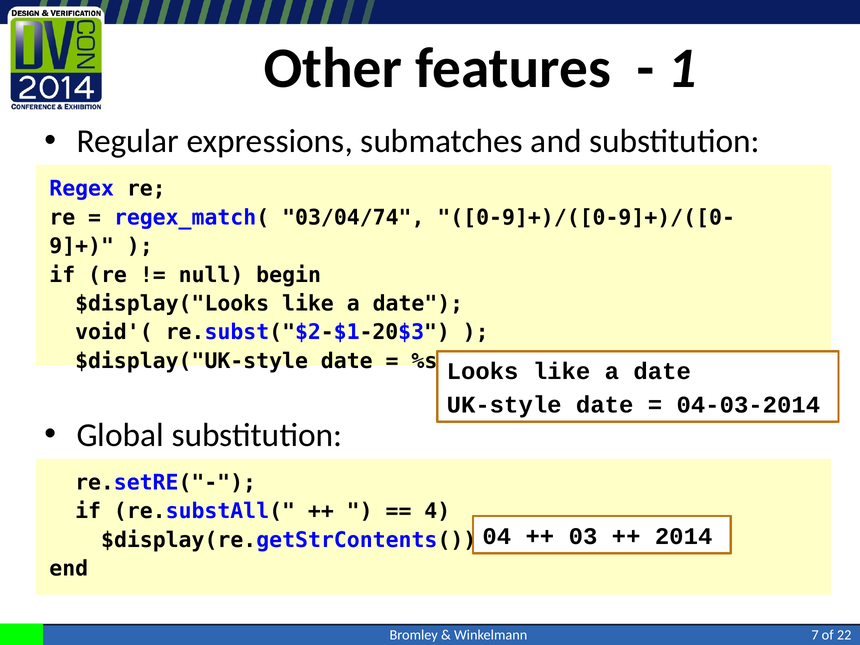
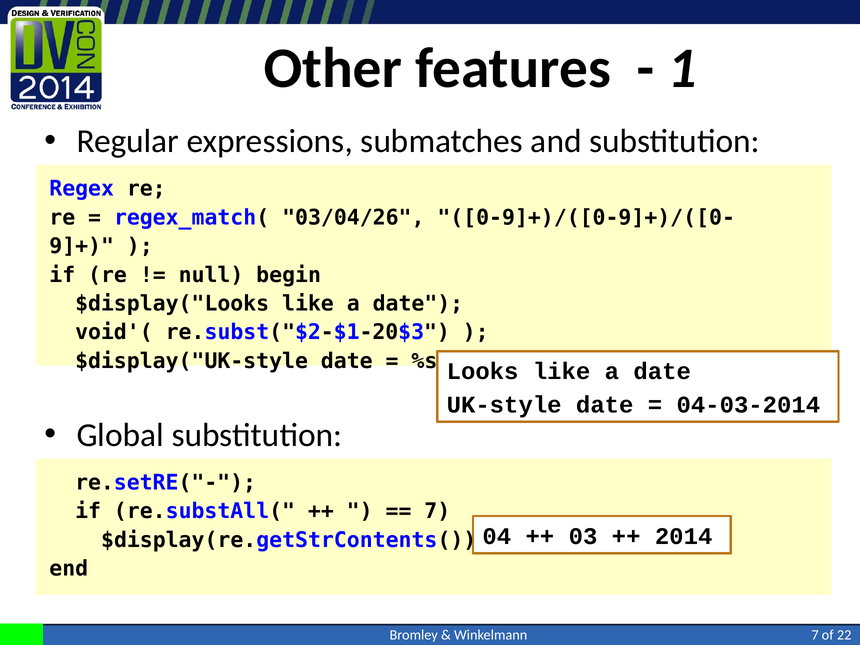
03/04/74: 03/04/74 -> 03/04/26
4 at (437, 511): 4 -> 7
